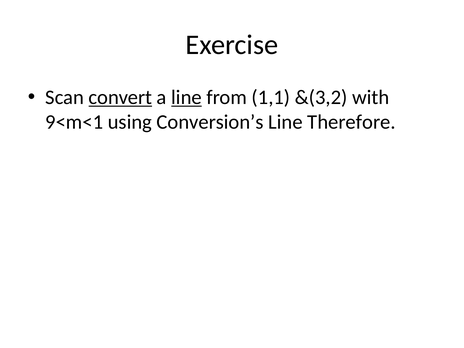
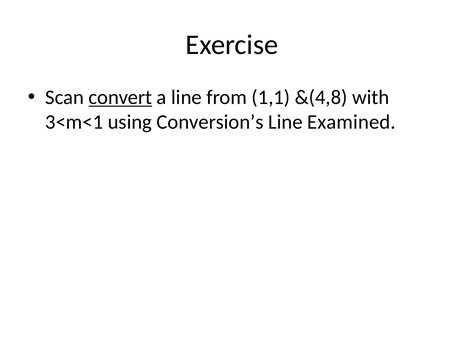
line at (187, 97) underline: present -> none
&(3,2: &(3,2 -> &(4,8
9<m<1: 9<m<1 -> 3<m<1
Therefore: Therefore -> Examined
